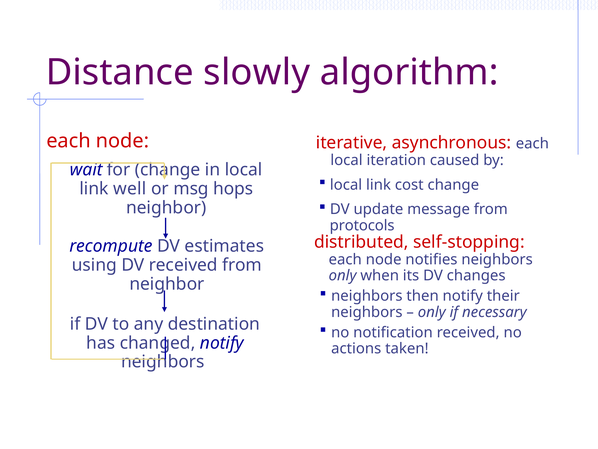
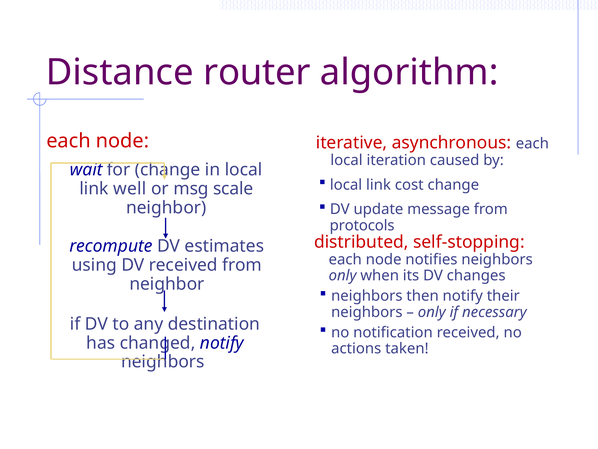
slowly: slowly -> router
hops: hops -> scale
